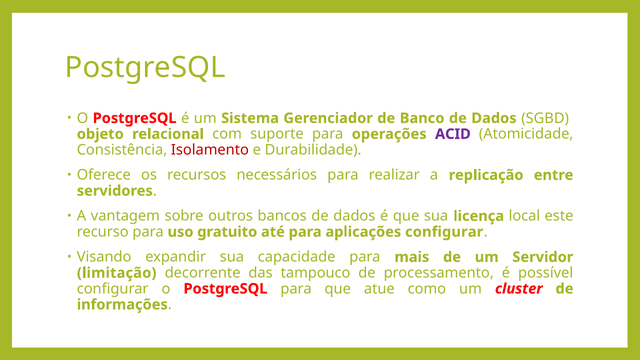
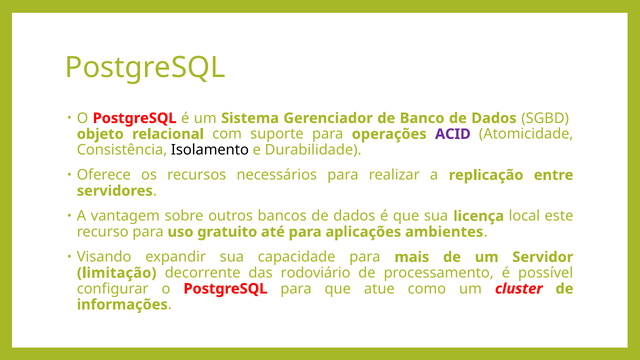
Isolamento colour: red -> black
aplicações configurar: configurar -> ambientes
tampouco: tampouco -> rodoviário
